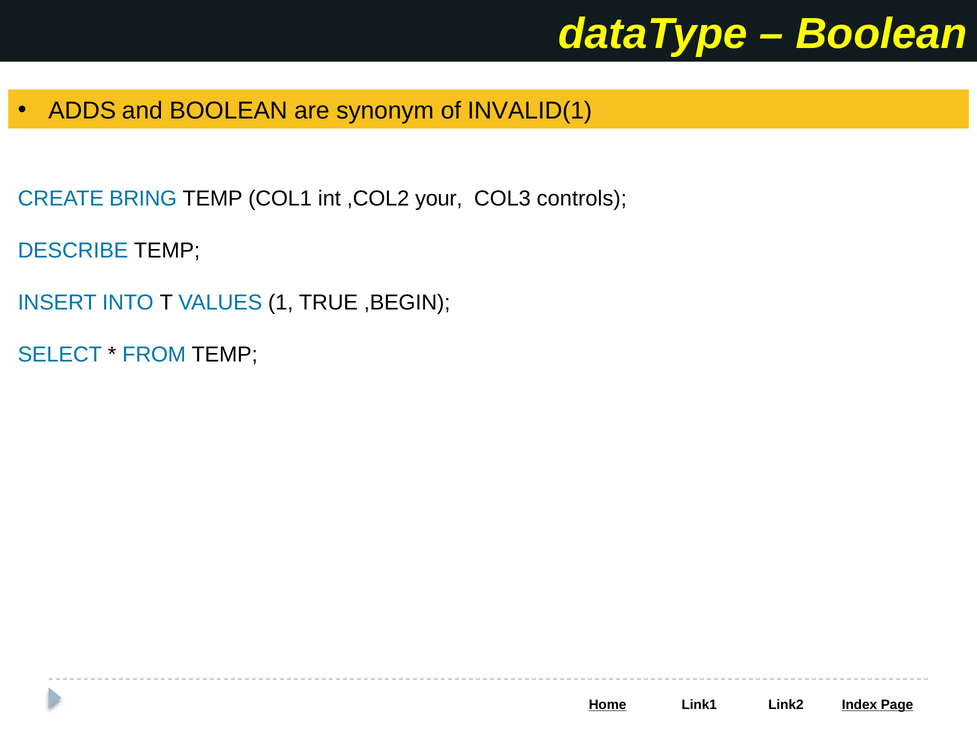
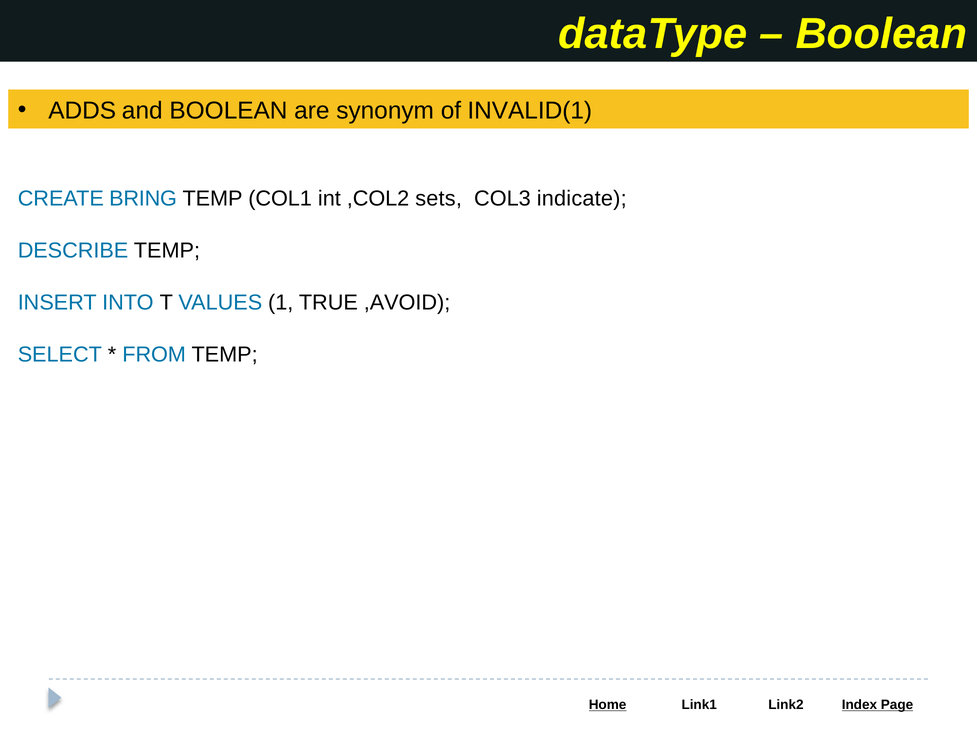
your: your -> sets
controls: controls -> indicate
,BEGIN: ,BEGIN -> ,AVOID
